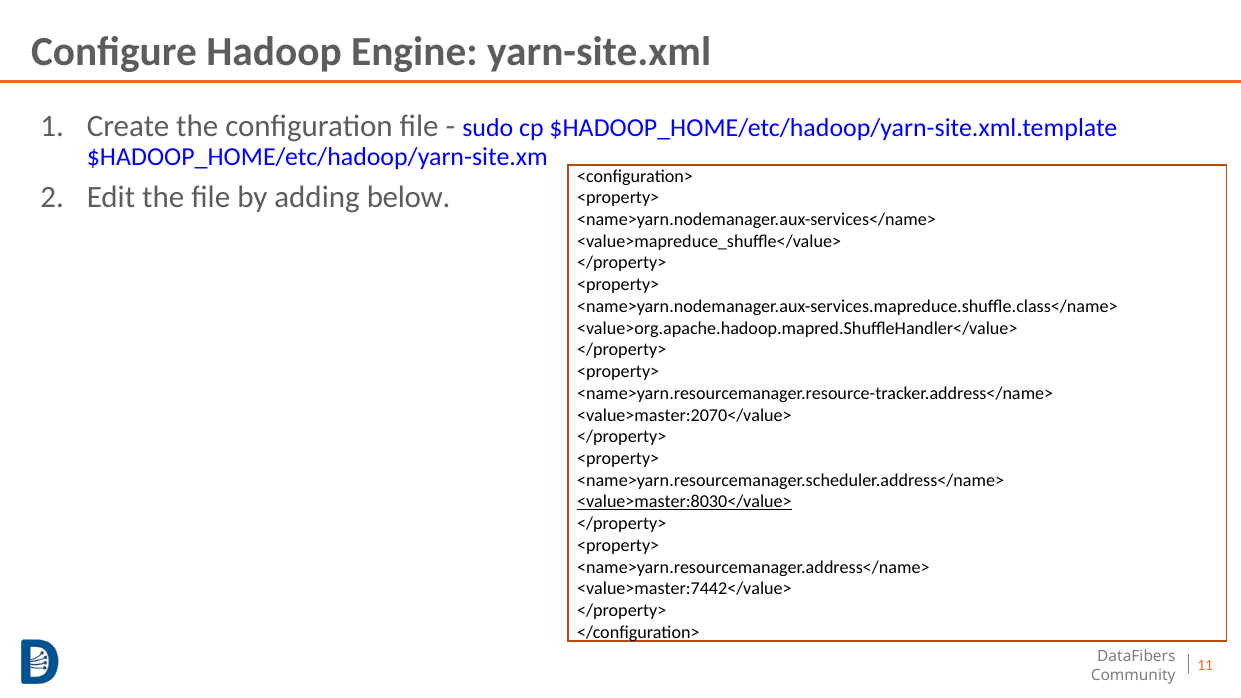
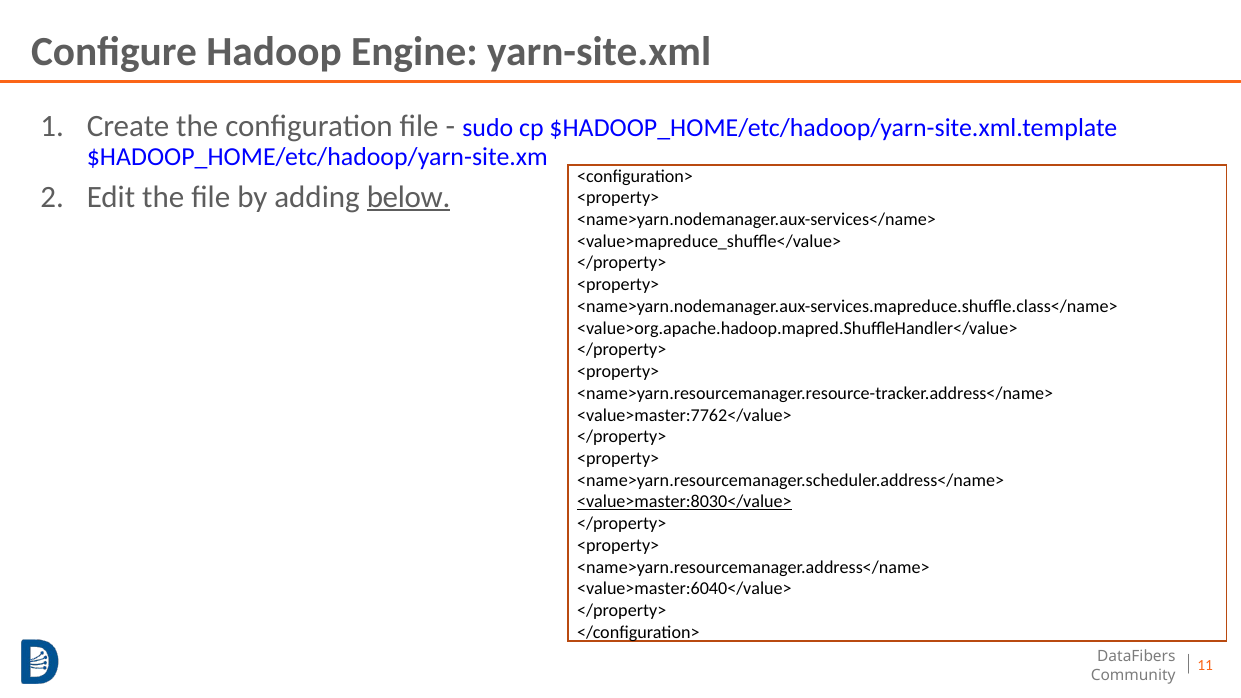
below underline: none -> present
<value>master:2070</value>: <value>master:2070</value> -> <value>master:7762</value>
<value>master:7442</value>: <value>master:7442</value> -> <value>master:6040</value>
